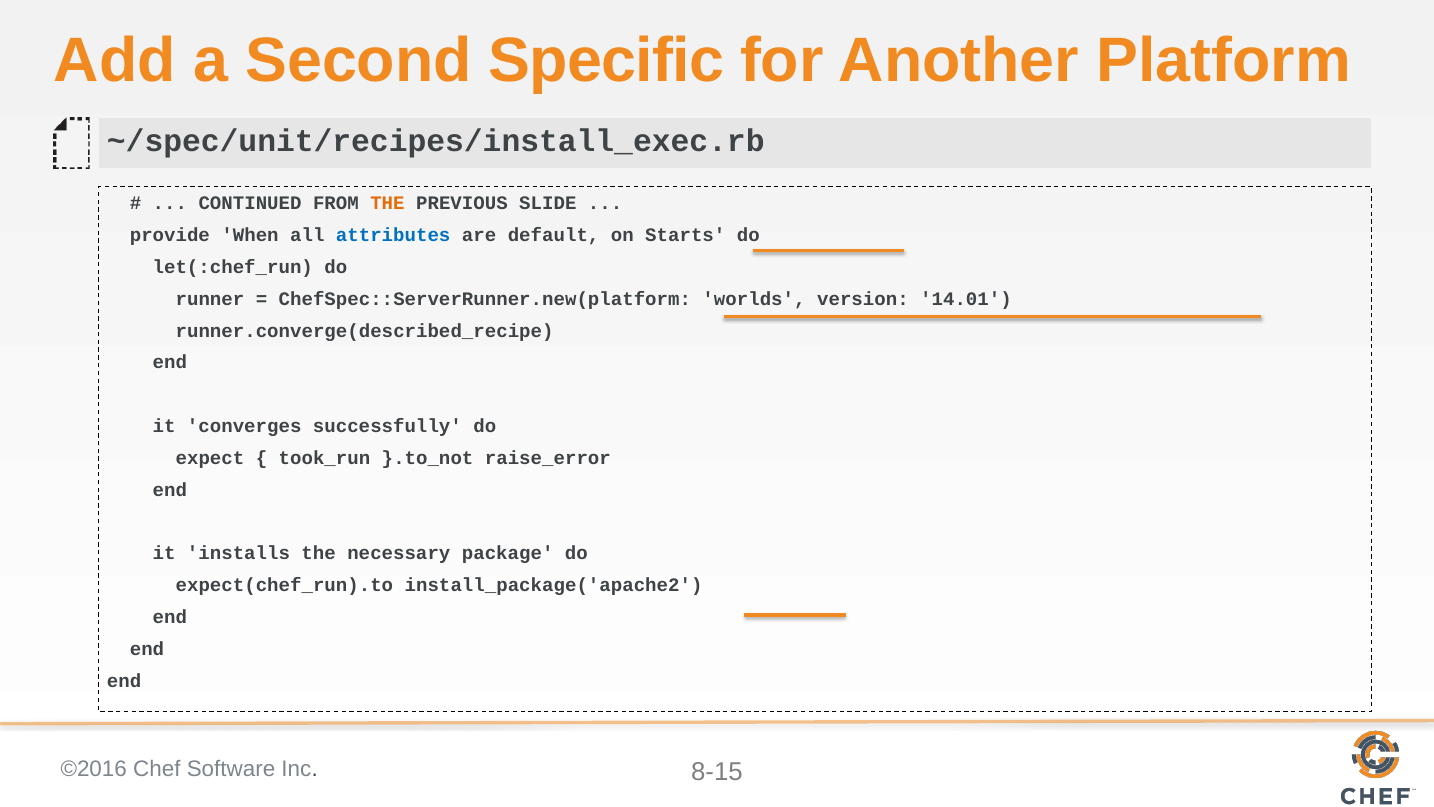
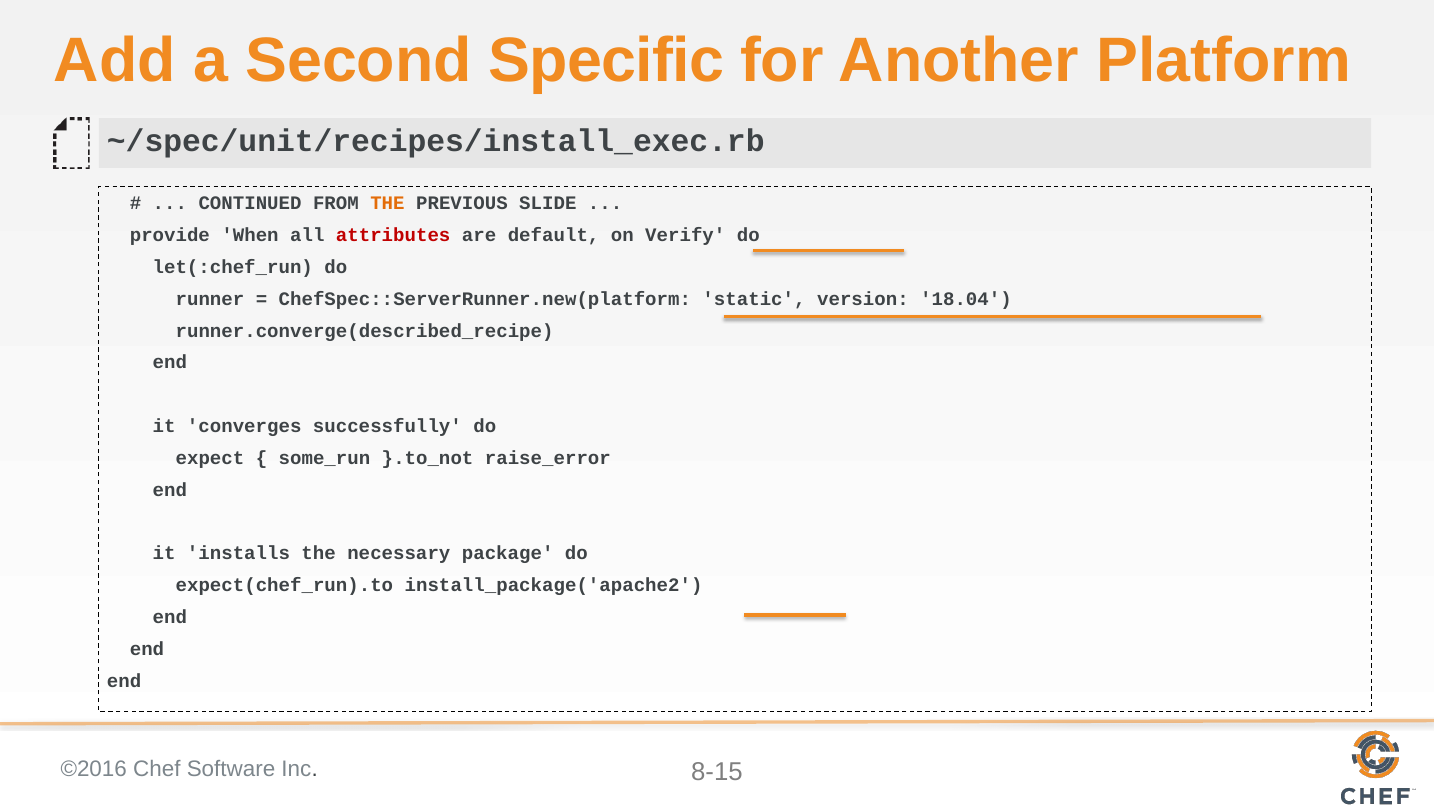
attributes colour: blue -> red
Starts: Starts -> Verify
worlds: worlds -> static
14.01: 14.01 -> 18.04
took_run: took_run -> some_run
